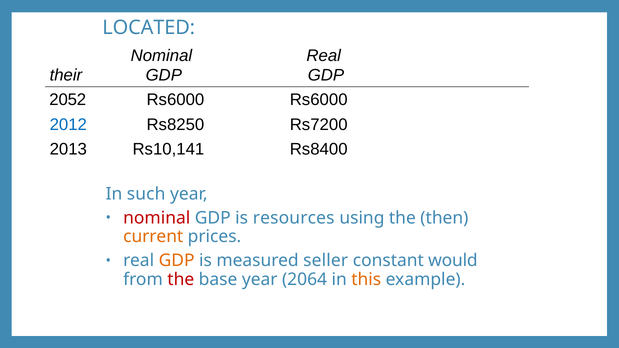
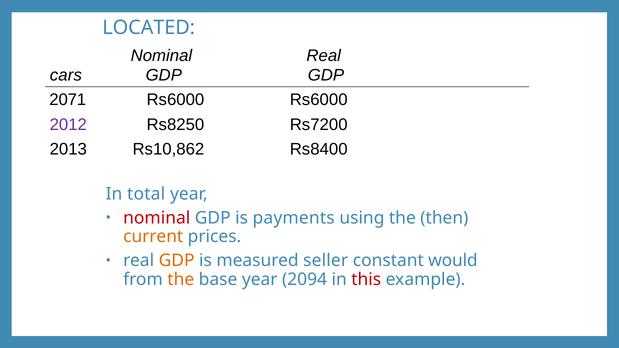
their: their -> cars
2052: 2052 -> 2071
2012 colour: blue -> purple
Rs10,141: Rs10,141 -> Rs10,862
such: such -> total
resources: resources -> payments
the at (181, 280) colour: red -> orange
2064: 2064 -> 2094
this colour: orange -> red
